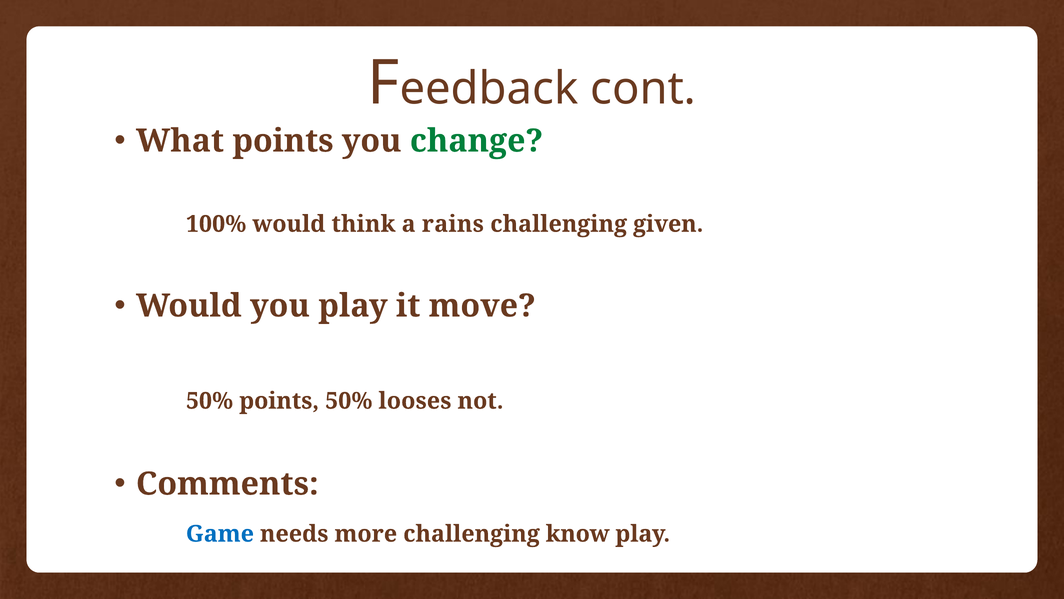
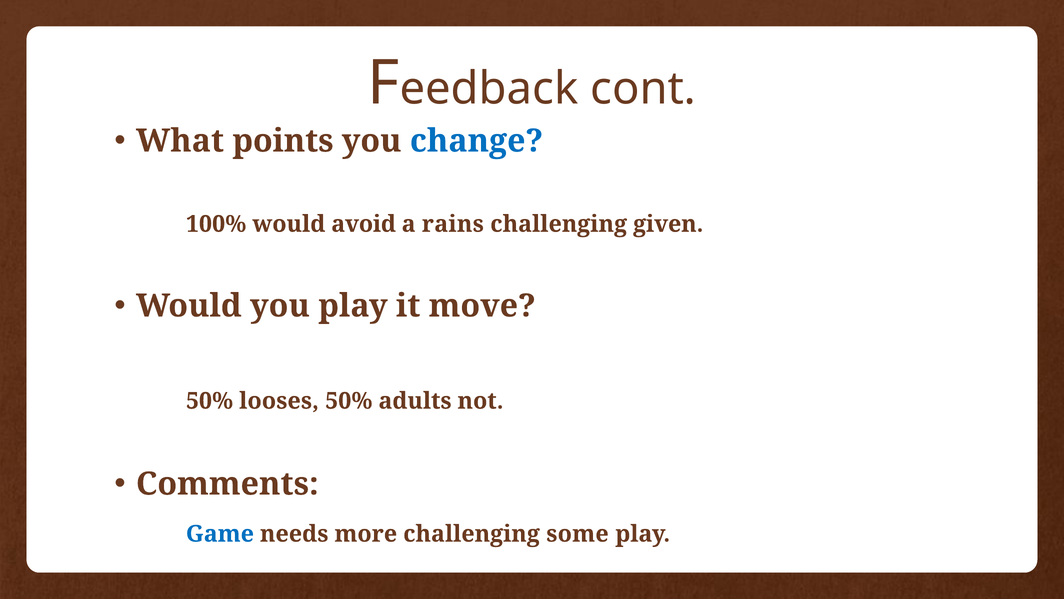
change colour: green -> blue
think: think -> avoid
50% points: points -> looses
looses: looses -> adults
know: know -> some
